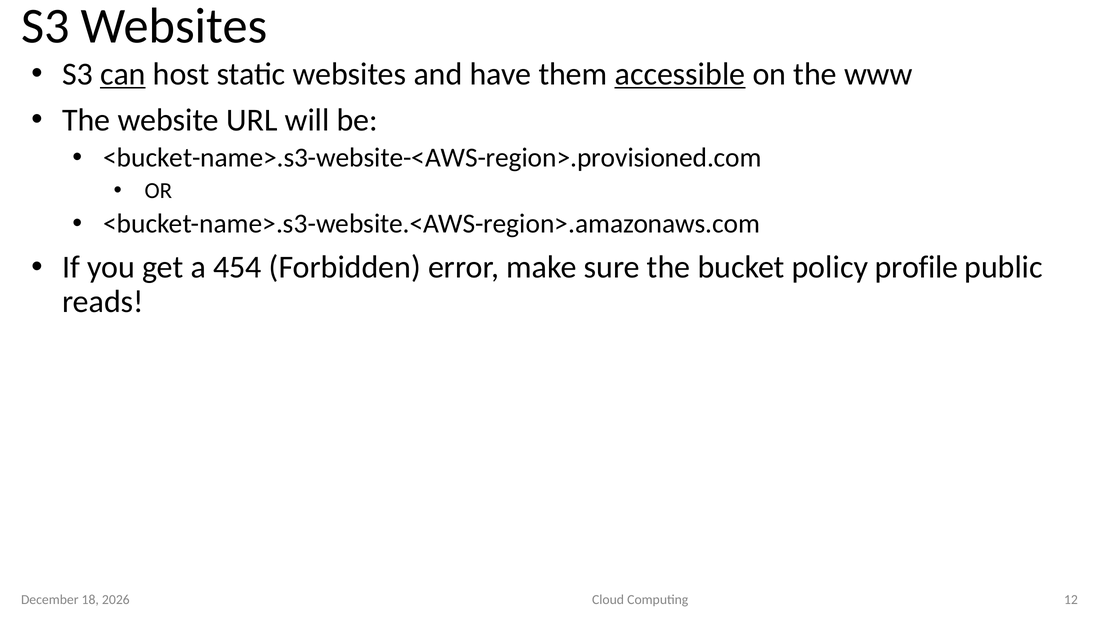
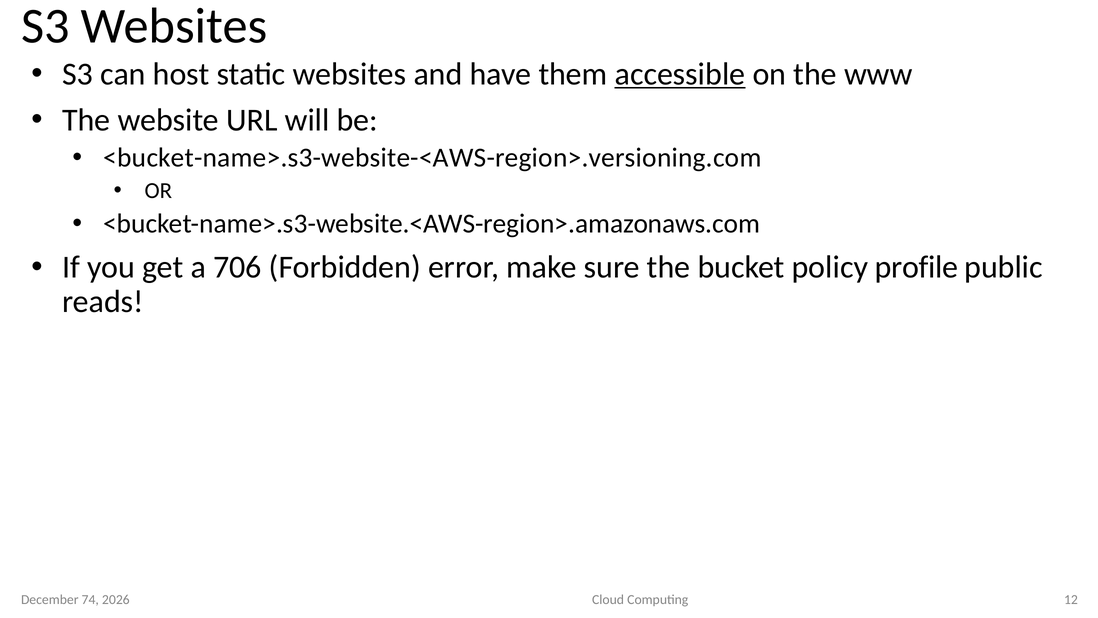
can underline: present -> none
<bucket-name>.s3-website-<AWS-region>.provisioned.com: <bucket-name>.s3-website-<AWS-region>.provisioned.com -> <bucket-name>.s3-website-<AWS-region>.versioning.com
454: 454 -> 706
18: 18 -> 74
